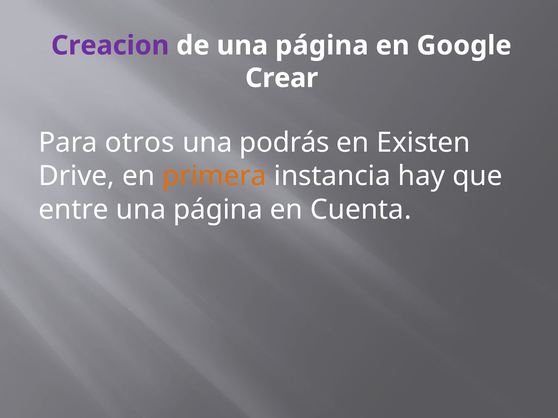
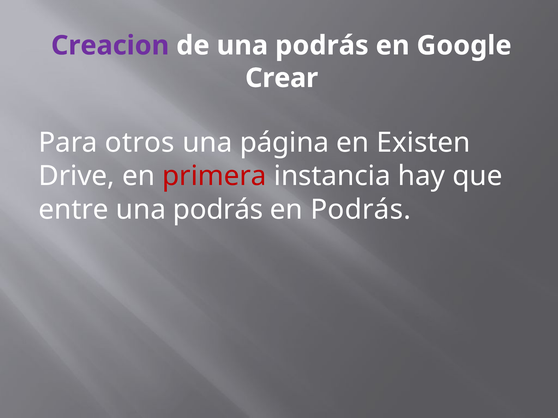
de una página: página -> podrás
podrás: podrás -> página
primera colour: orange -> red
página at (218, 210): página -> podrás
en Cuenta: Cuenta -> Podrás
